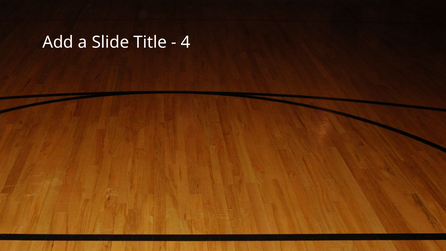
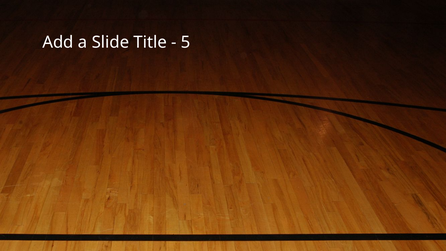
4: 4 -> 5
